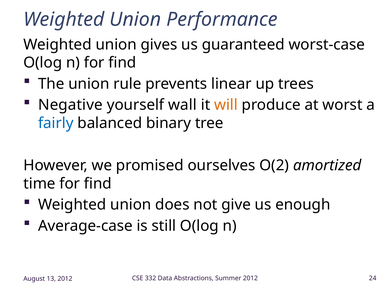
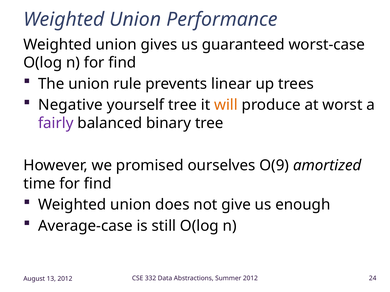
yourself wall: wall -> tree
fairly colour: blue -> purple
O(2: O(2 -> O(9
